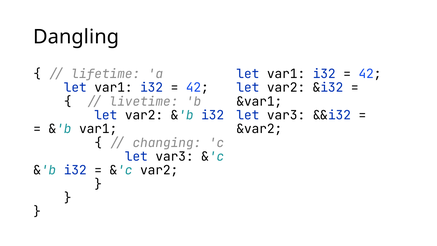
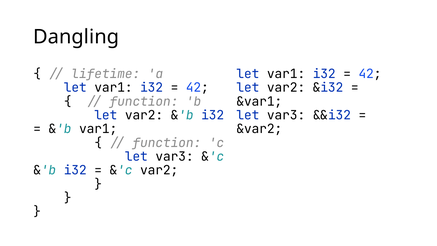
livetime at (144, 101): livetime -> function
changing at (167, 143): changing -> function
